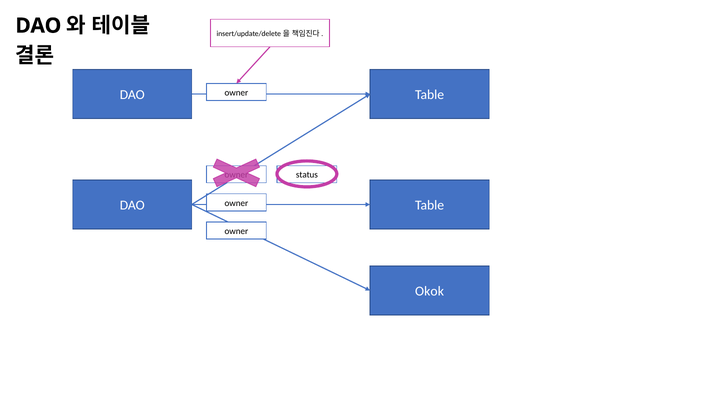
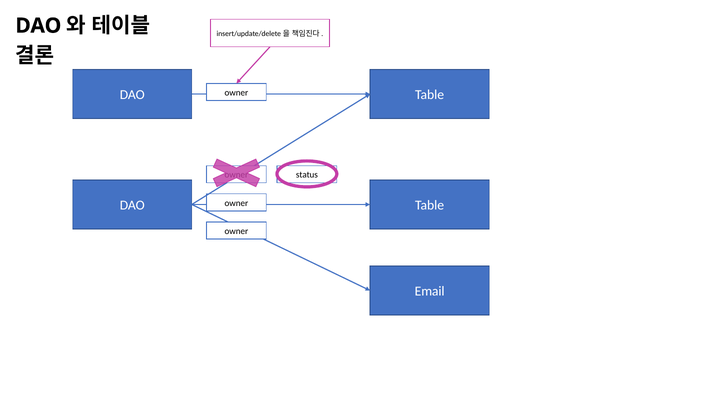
Okok: Okok -> Email
